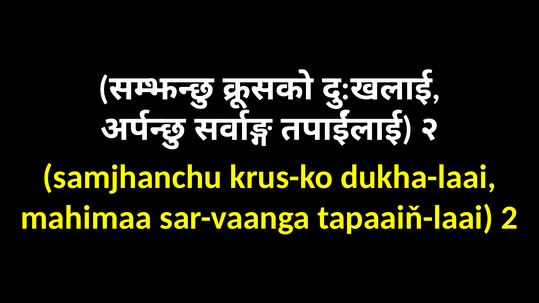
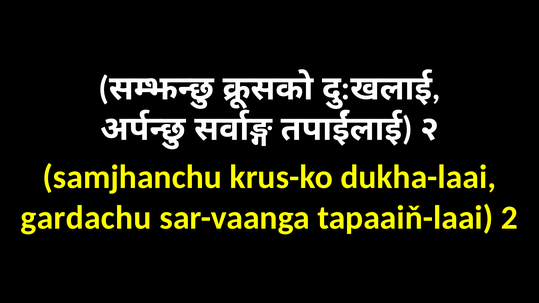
mahimaa: mahimaa -> gardachu
